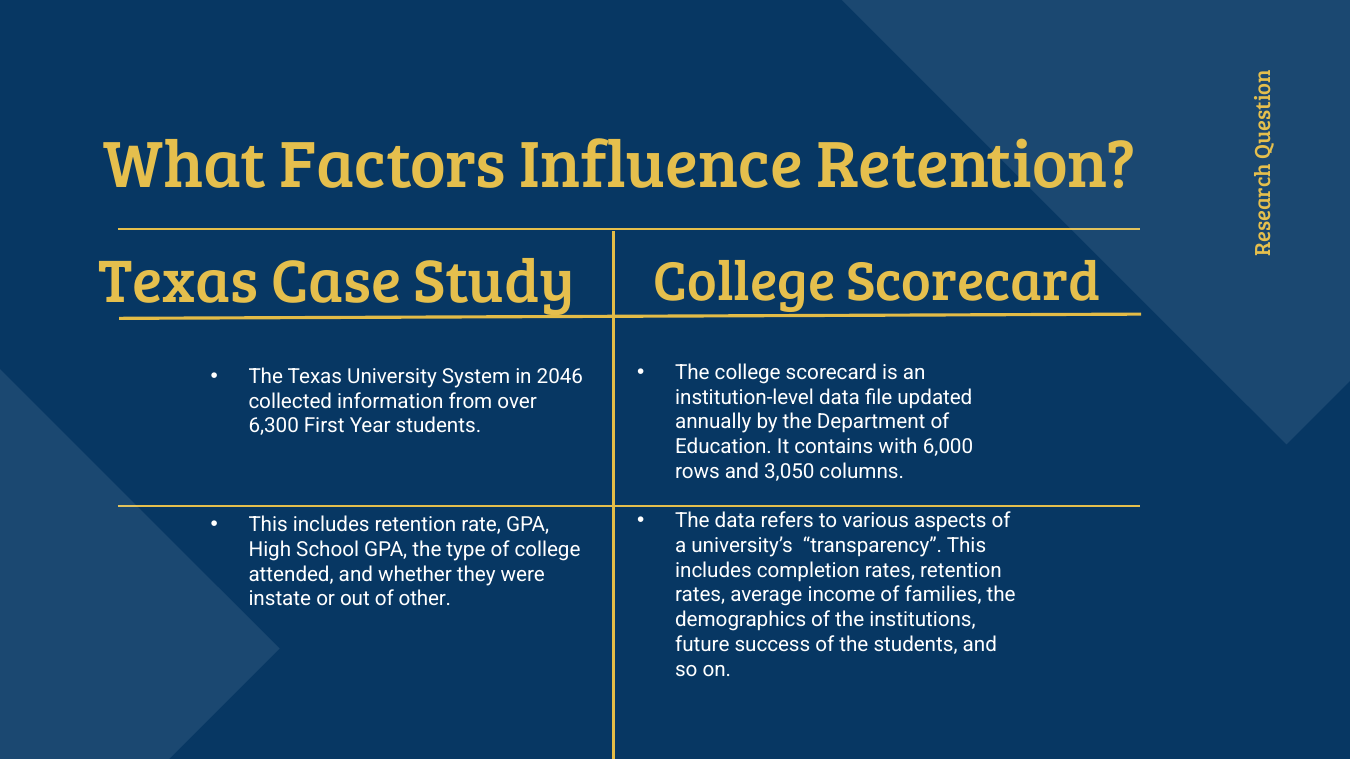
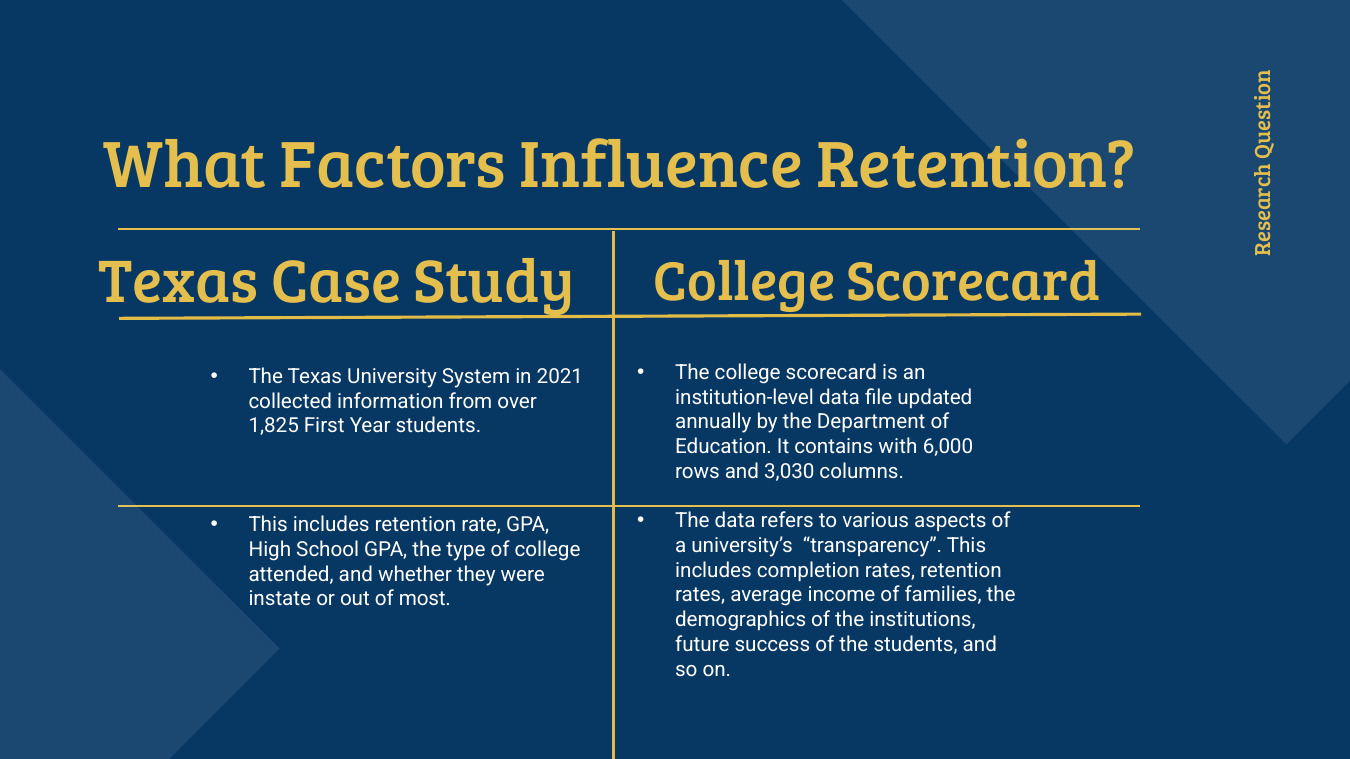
2046: 2046 -> 2021
6,300: 6,300 -> 1,825
3,050: 3,050 -> 3,030
other: other -> most
